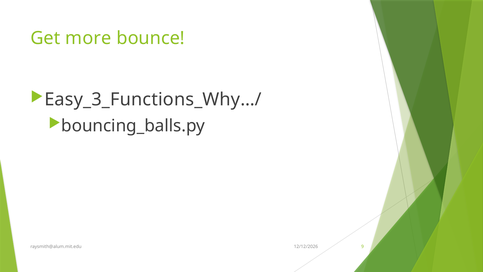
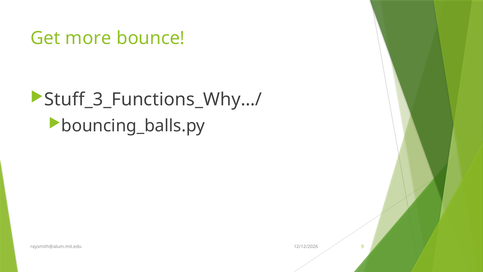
Easy_3_Functions_Why…/: Easy_3_Functions_Why…/ -> Stuff_3_Functions_Why…/
